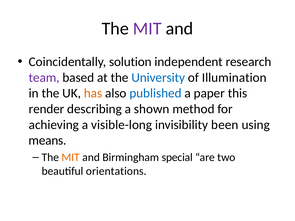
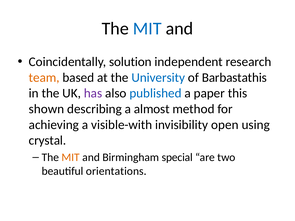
MIT at (147, 29) colour: purple -> blue
team colour: purple -> orange
Illumination: Illumination -> Barbastathis
has colour: orange -> purple
render: render -> shown
shown: shown -> almost
visible-long: visible-long -> visible-with
been: been -> open
means: means -> crystal
